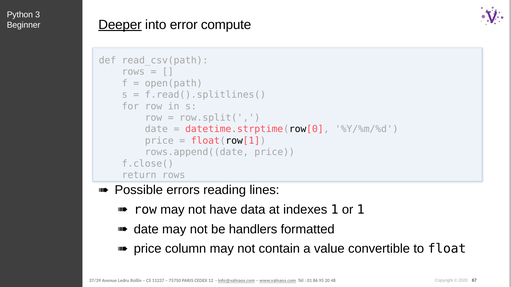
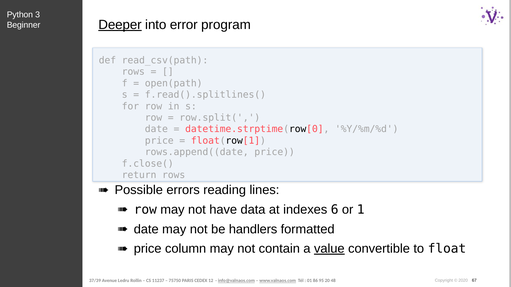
compute: compute -> program
indexes 1: 1 -> 6
value underline: none -> present
